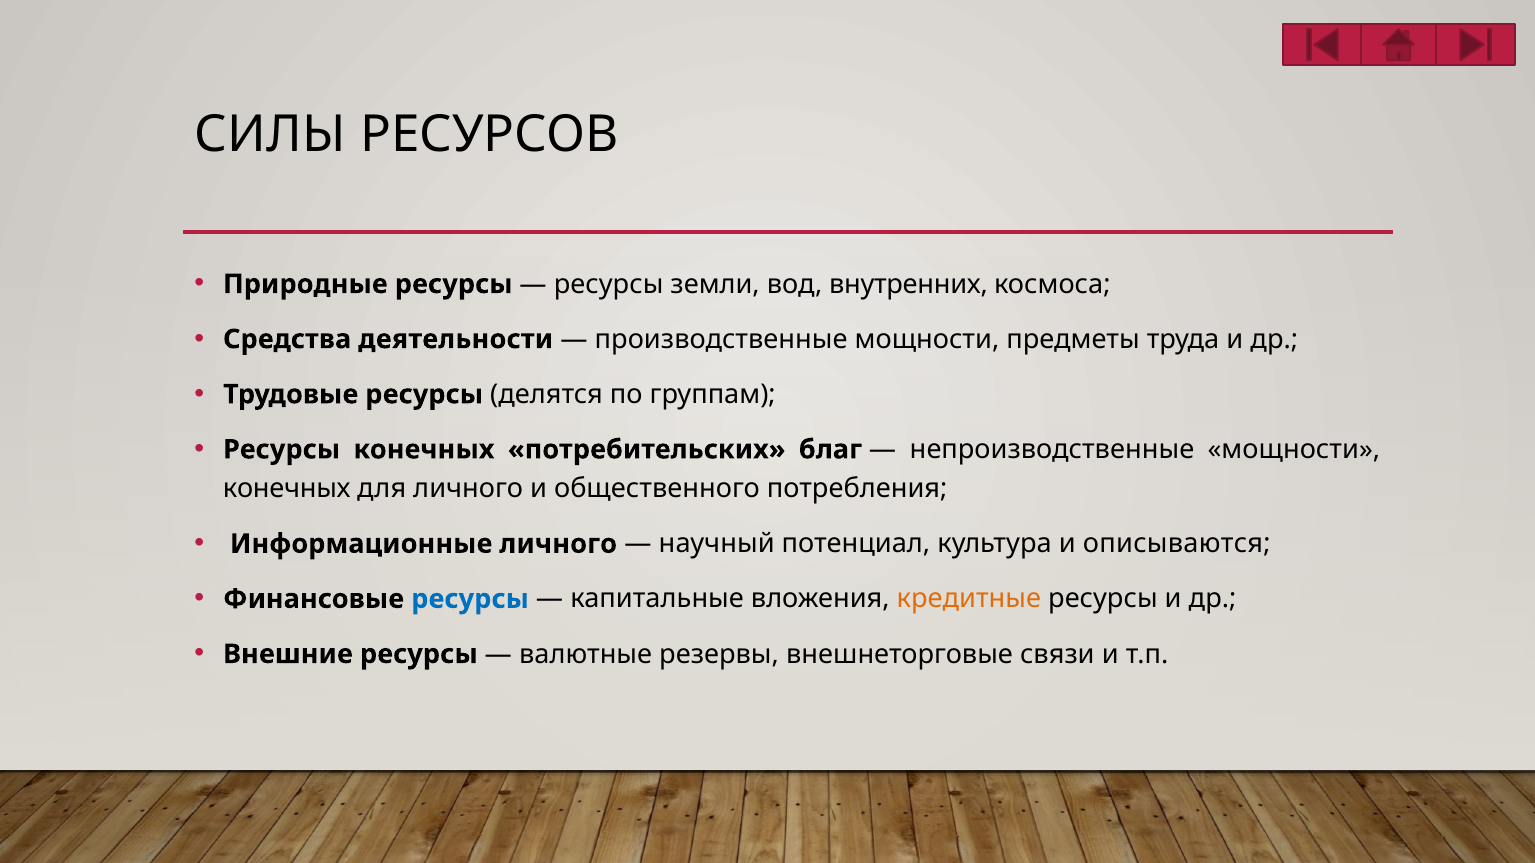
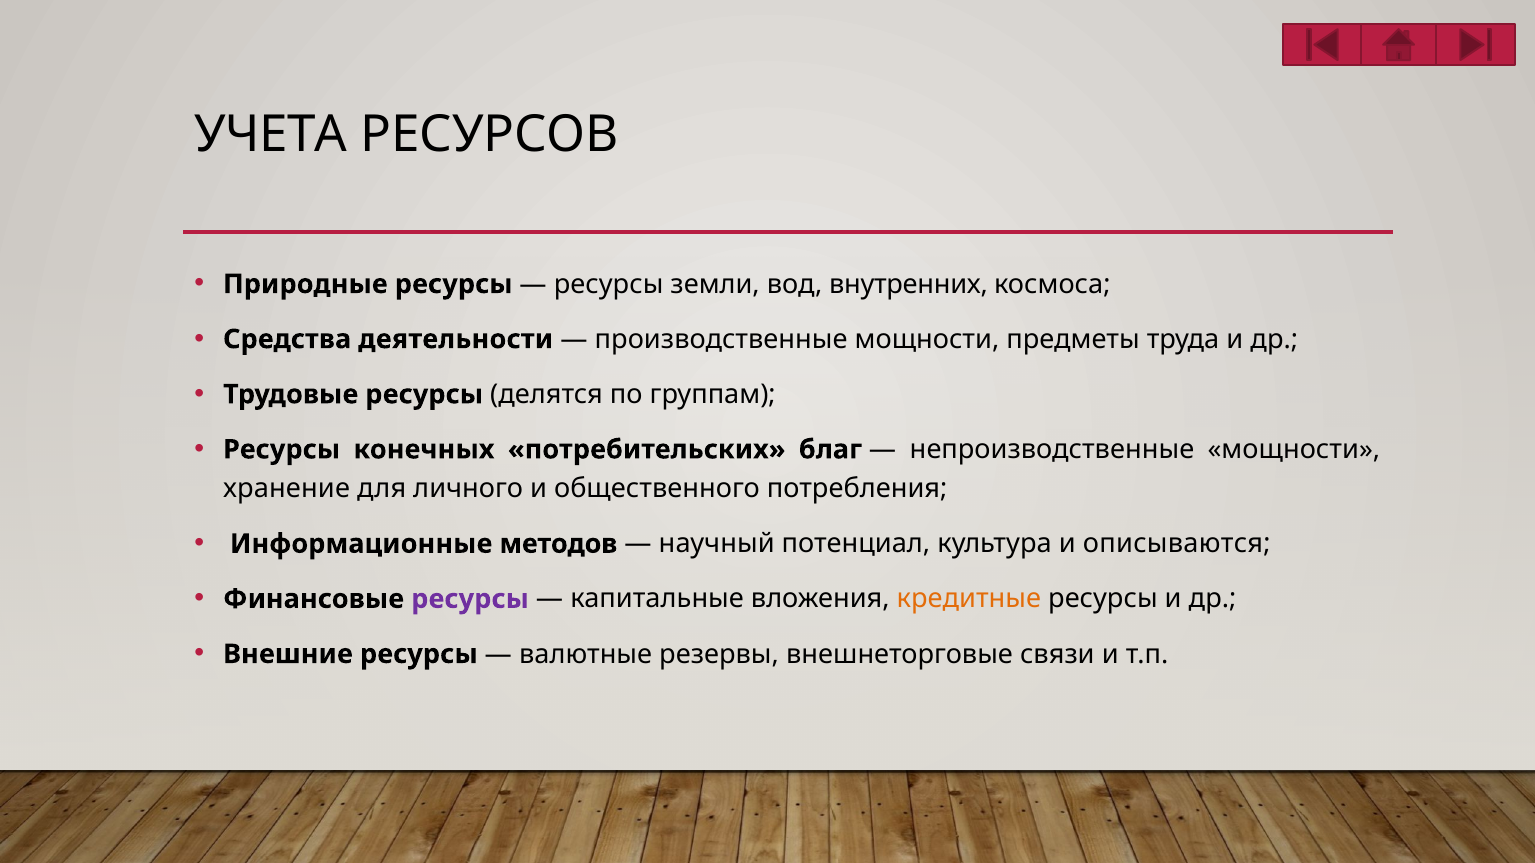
СИЛЫ: СИЛЫ -> УЧЕТА
конечных at (287, 489): конечных -> хранение
Информационные личного: личного -> методов
ресурсы at (470, 599) colour: blue -> purple
